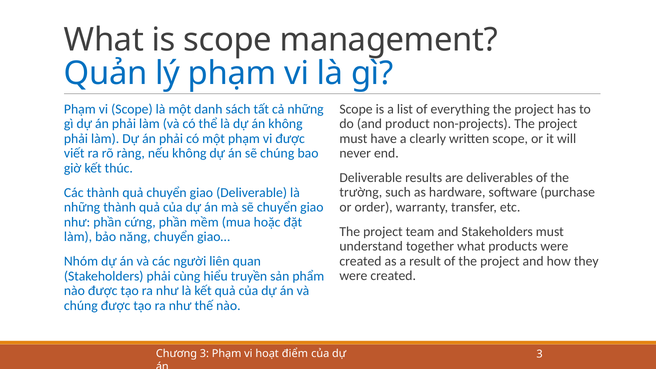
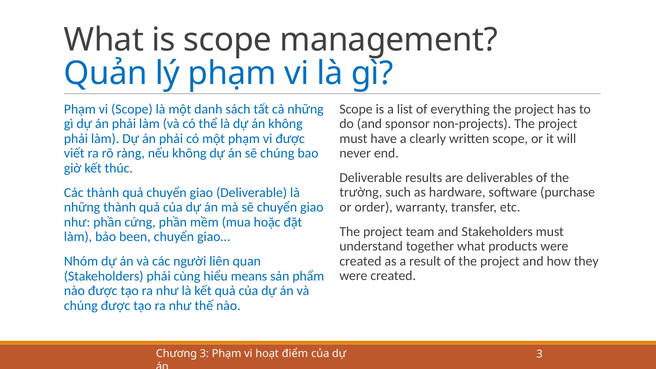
product: product -> sponsor
năng: năng -> been
truyền: truyền -> means
